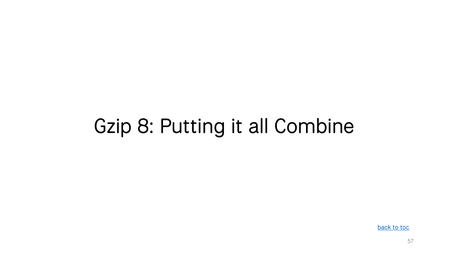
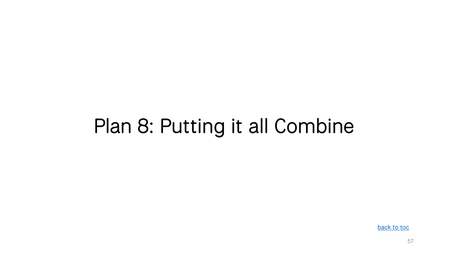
Gzip: Gzip -> Plan
